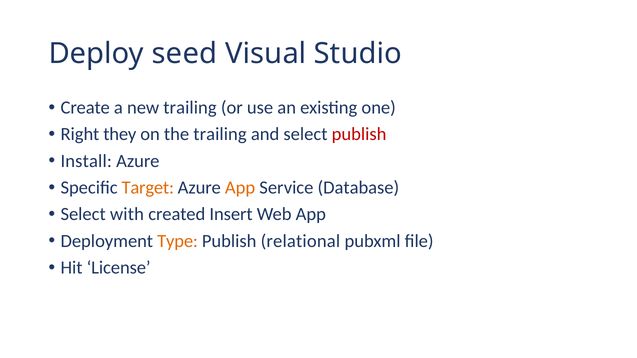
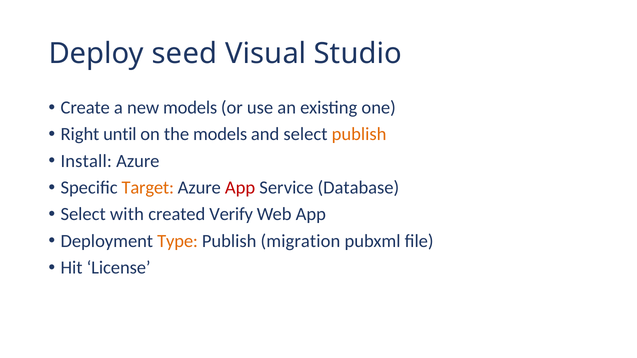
new trailing: trailing -> models
they: they -> until
the trailing: trailing -> models
publish at (359, 134) colour: red -> orange
App at (240, 188) colour: orange -> red
Insert: Insert -> Verify
relational: relational -> migration
